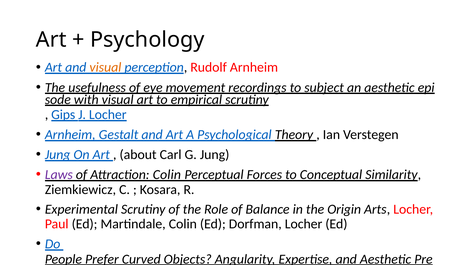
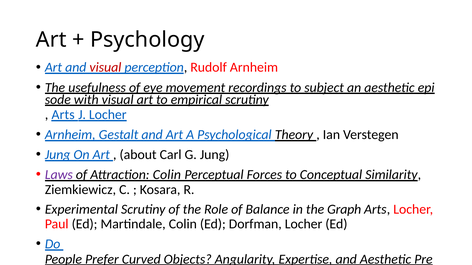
visual at (105, 68) colour: orange -> red
Gips at (63, 115): Gips -> Arts
Origin: Origin -> Graph
